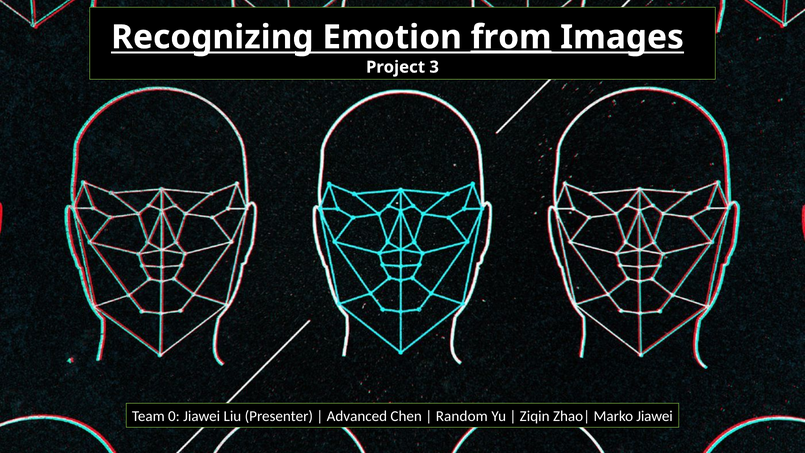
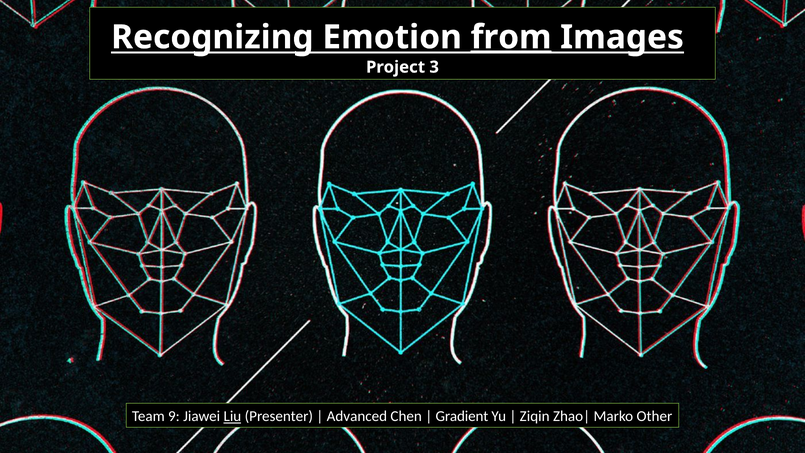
0: 0 -> 9
Liu underline: none -> present
Random: Random -> Gradient
Marko Jiawei: Jiawei -> Other
